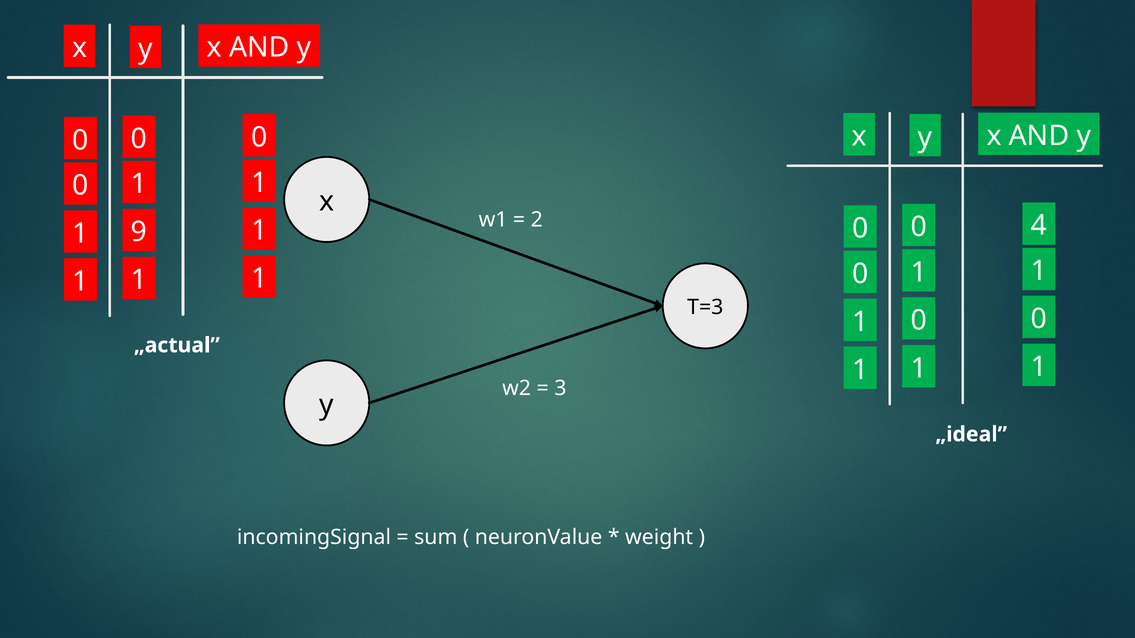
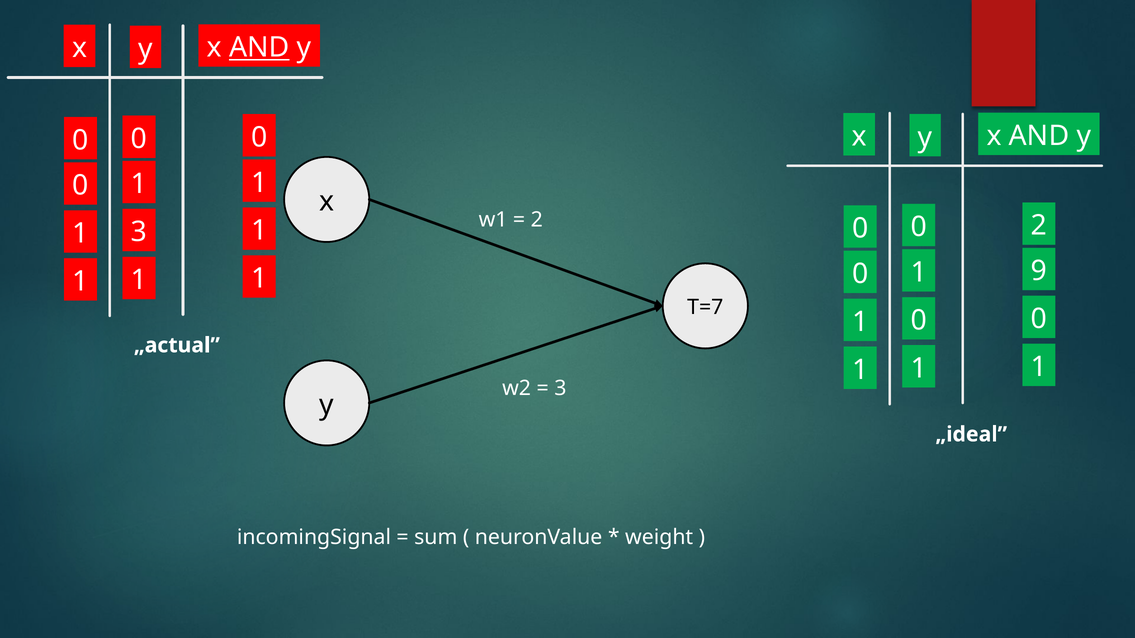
AND at (259, 48) underline: none -> present
0 4: 4 -> 2
1 9: 9 -> 3
1 at (1039, 271): 1 -> 9
T=3: T=3 -> T=7
